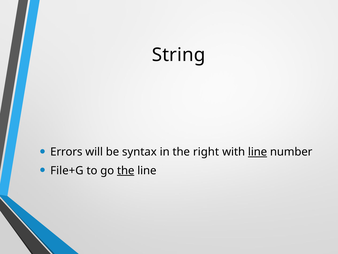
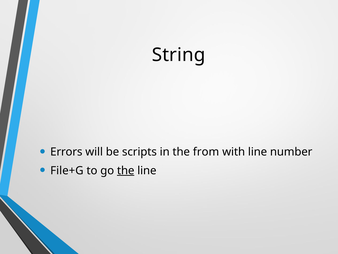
syntax: syntax -> scripts
right: right -> from
line at (258, 152) underline: present -> none
